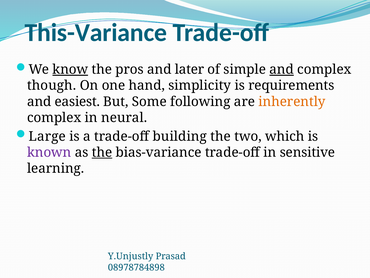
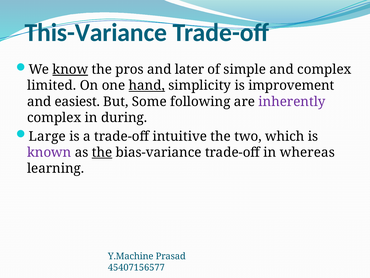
and at (282, 69) underline: present -> none
though: though -> limited
hand underline: none -> present
requirements: requirements -> improvement
inherently colour: orange -> purple
neural: neural -> during
building: building -> intuitive
sensitive: sensitive -> whereas
Y.Unjustly: Y.Unjustly -> Y.Machine
08978784898: 08978784898 -> 45407156577
